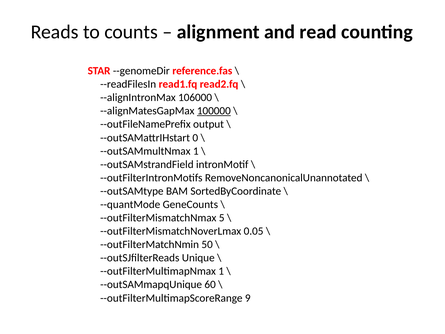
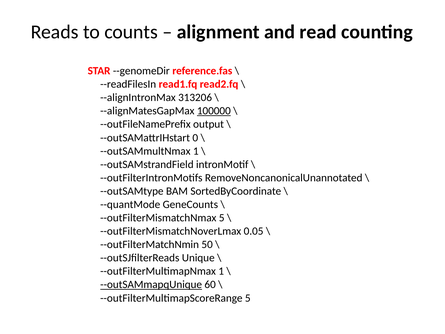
106000: 106000 -> 313206
--outSAMmapqUnique underline: none -> present
--outFilterMultimapScoreRange 9: 9 -> 5
